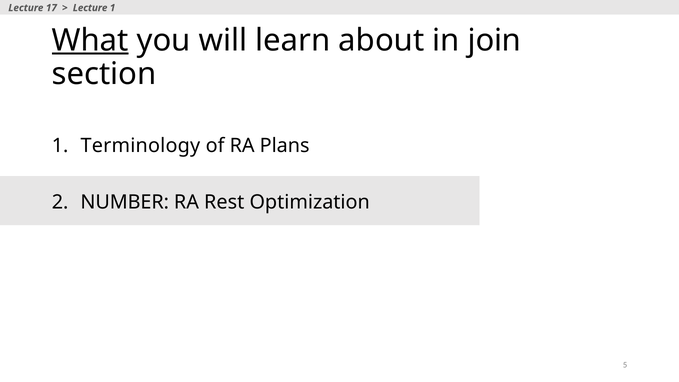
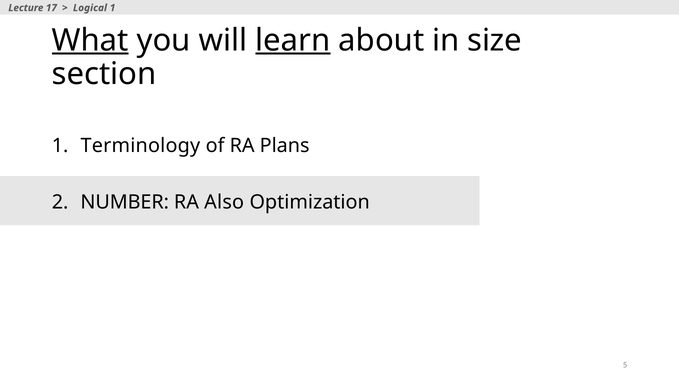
Lecture at (90, 8): Lecture -> Logical
learn underline: none -> present
join: join -> size
Rest: Rest -> Also
